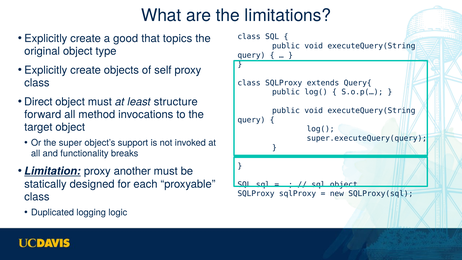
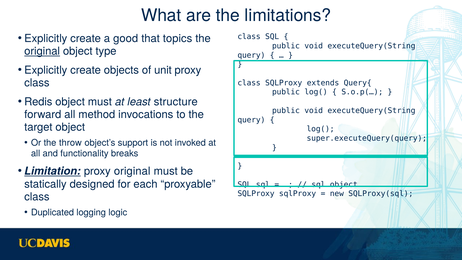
original at (42, 51) underline: none -> present
self: self -> unit
Direct: Direct -> Redis
super: super -> throw
proxy another: another -> original
